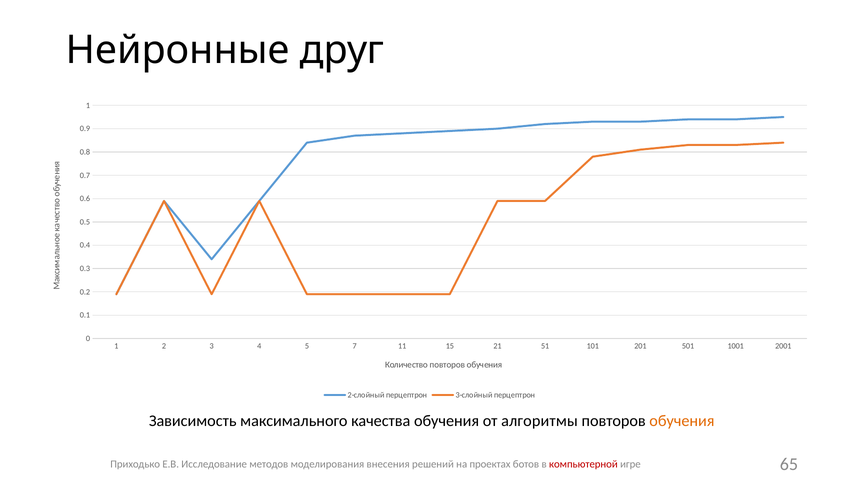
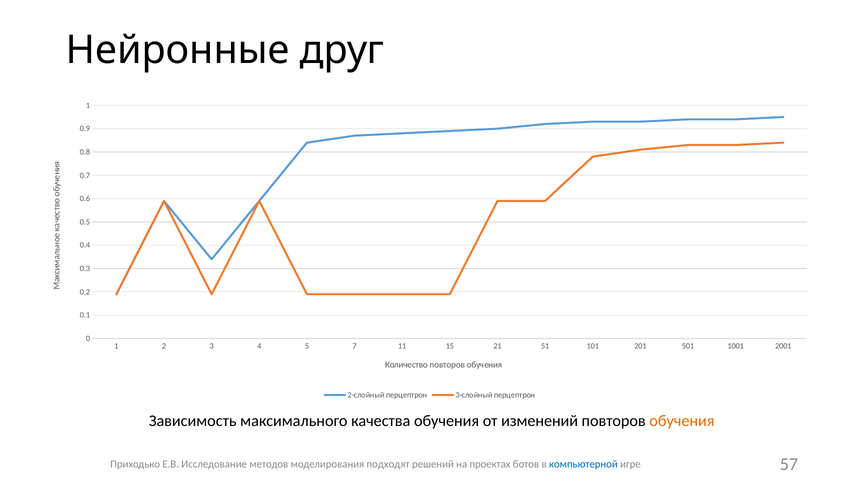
алгоритмы: алгоритмы -> изменений
внесения: внесения -> подходят
компьютерной colour: red -> blue
65: 65 -> 57
